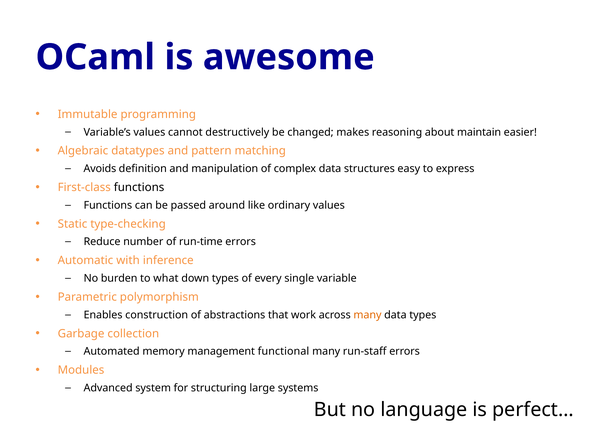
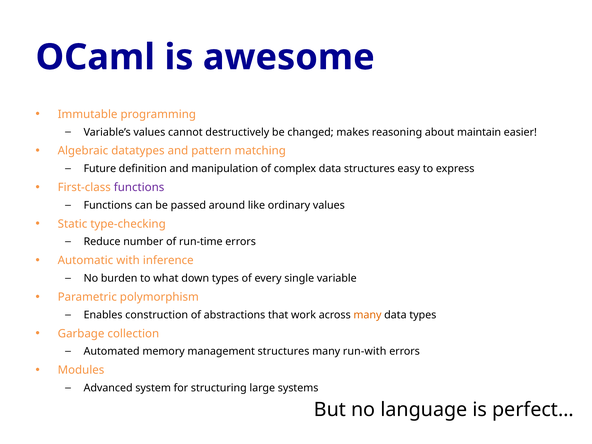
Avoids: Avoids -> Future
functions at (139, 187) colour: black -> purple
management functional: functional -> structures
run-staff: run-staff -> run-with
